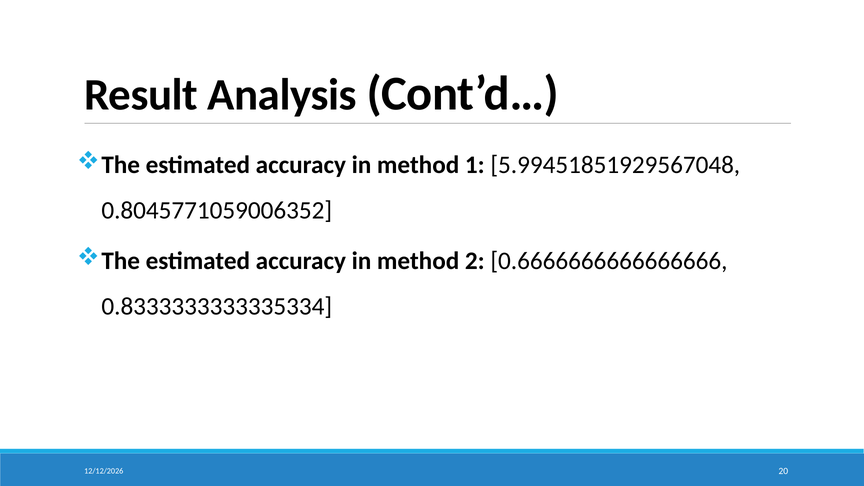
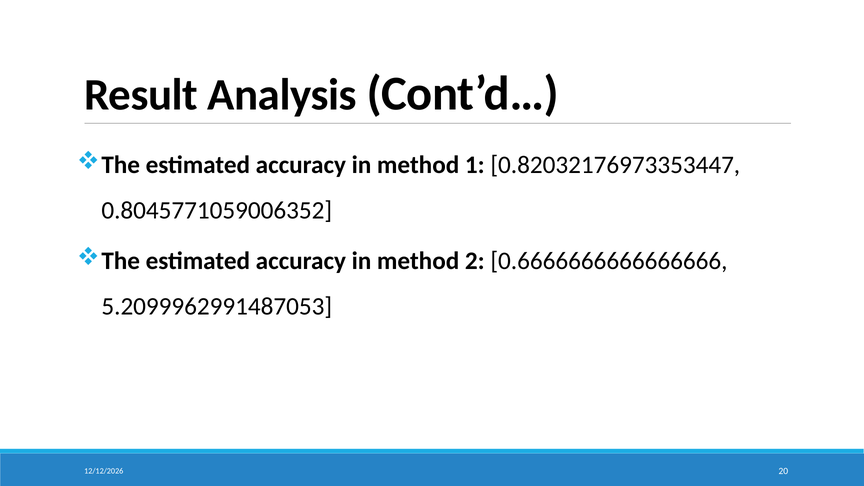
5.99451851929567048: 5.99451851929567048 -> 0.82032176973353447
0.8333333333335334: 0.8333333333335334 -> 5.2099962991487053
